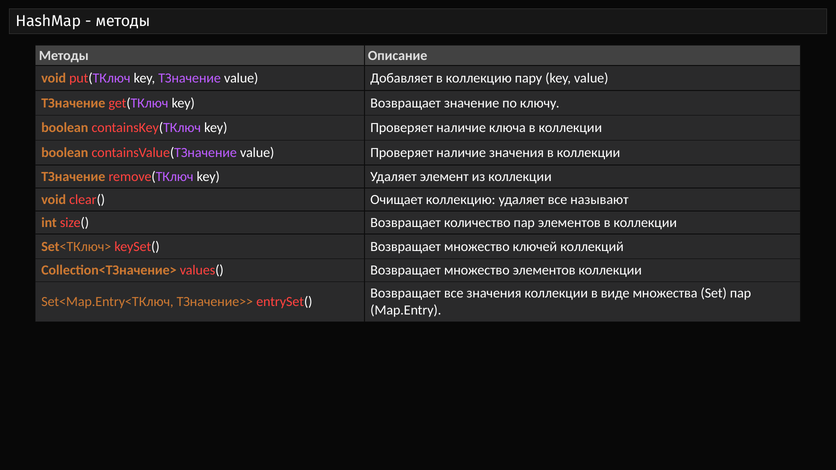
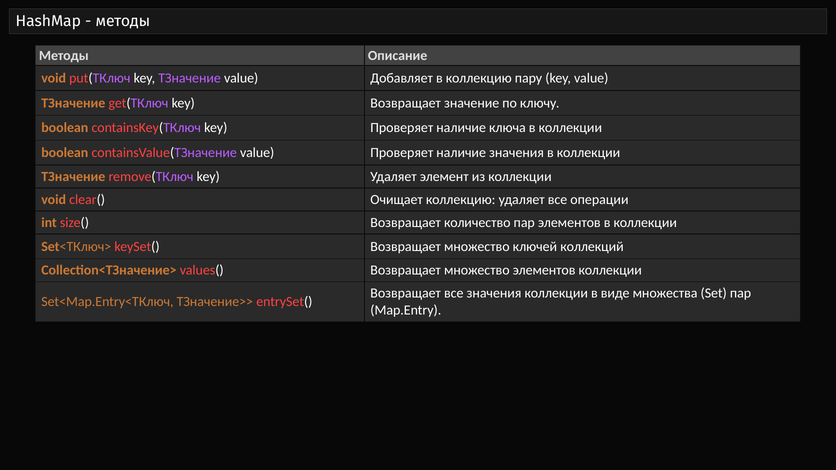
называют: называют -> операции
